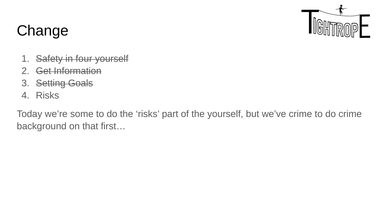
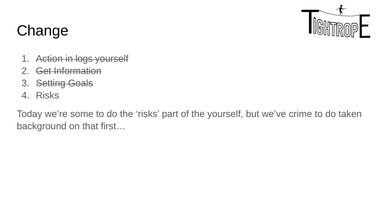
Safety: Safety -> Action
four: four -> logs
do crime: crime -> taken
